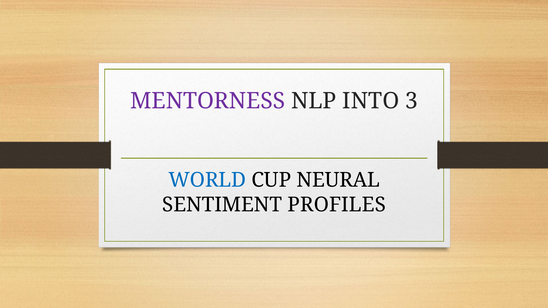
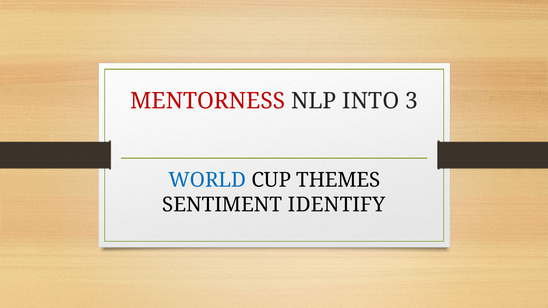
MENTORNESS colour: purple -> red
NEURAL: NEURAL -> THEMES
PROFILES: PROFILES -> IDENTIFY
